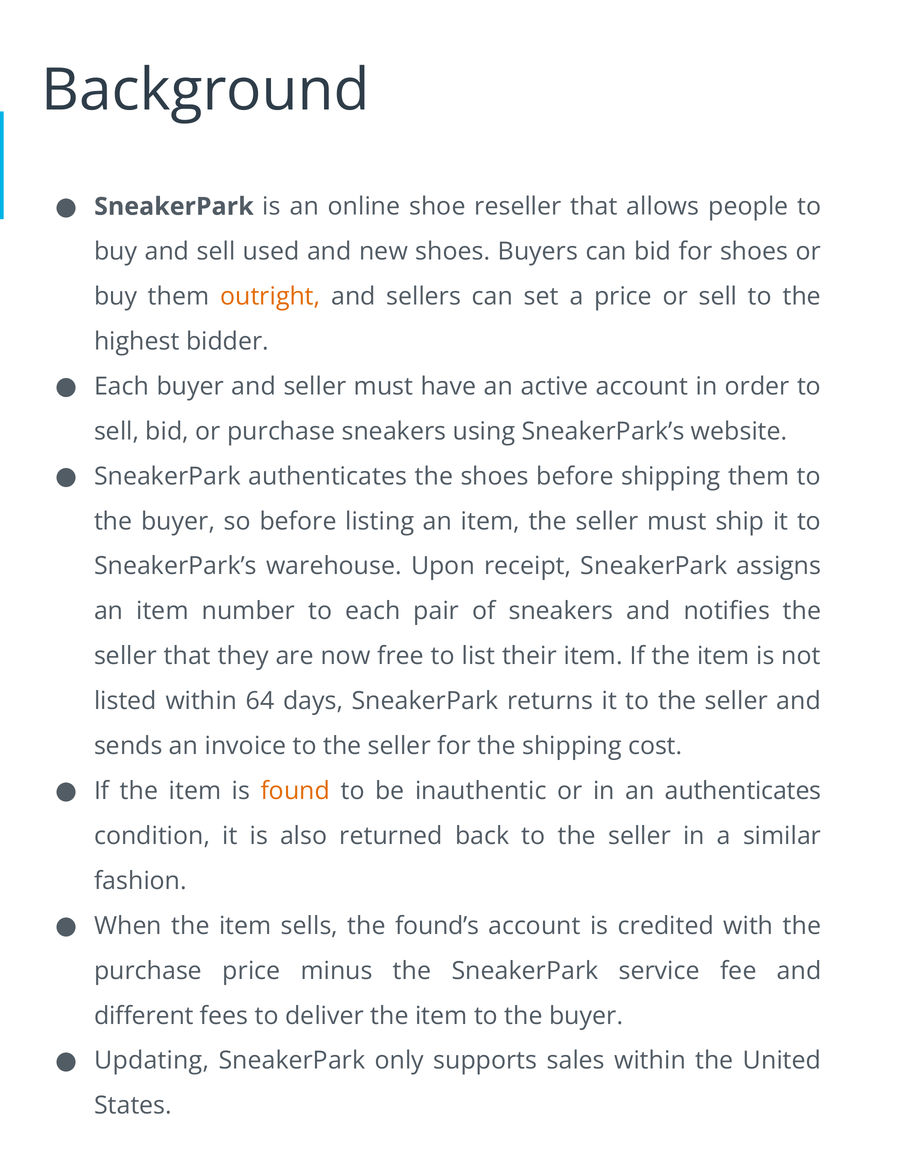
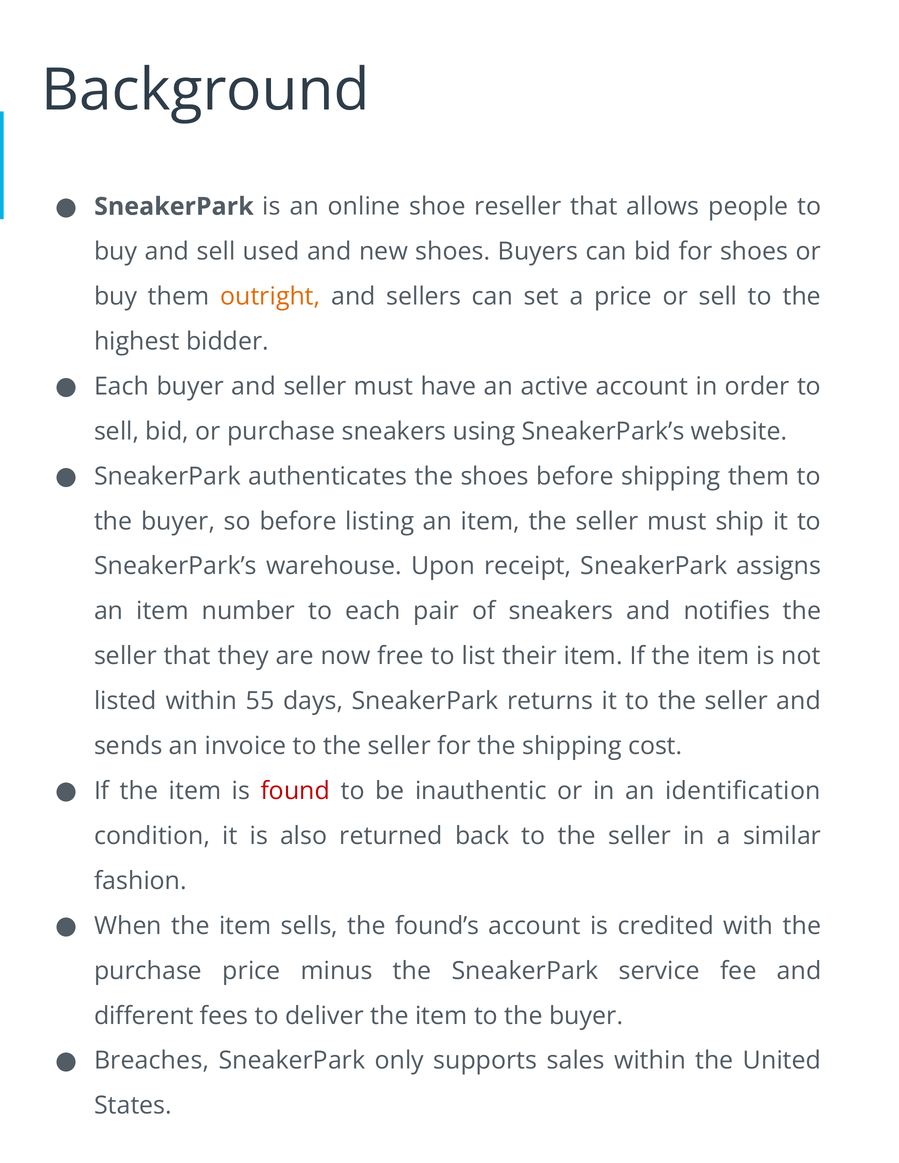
64: 64 -> 55
found colour: orange -> red
an authenticates: authenticates -> identification
Updating: Updating -> Breaches
